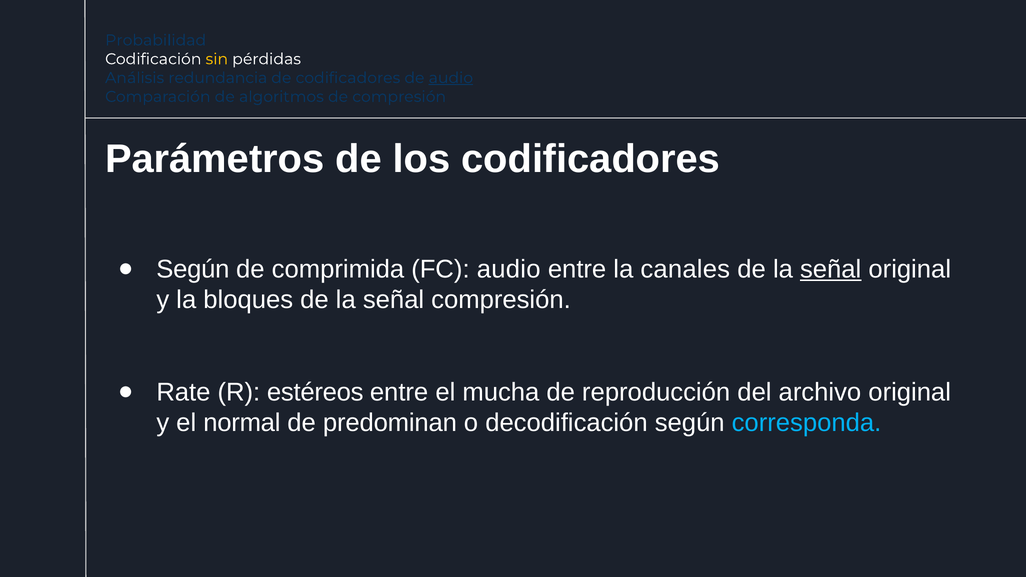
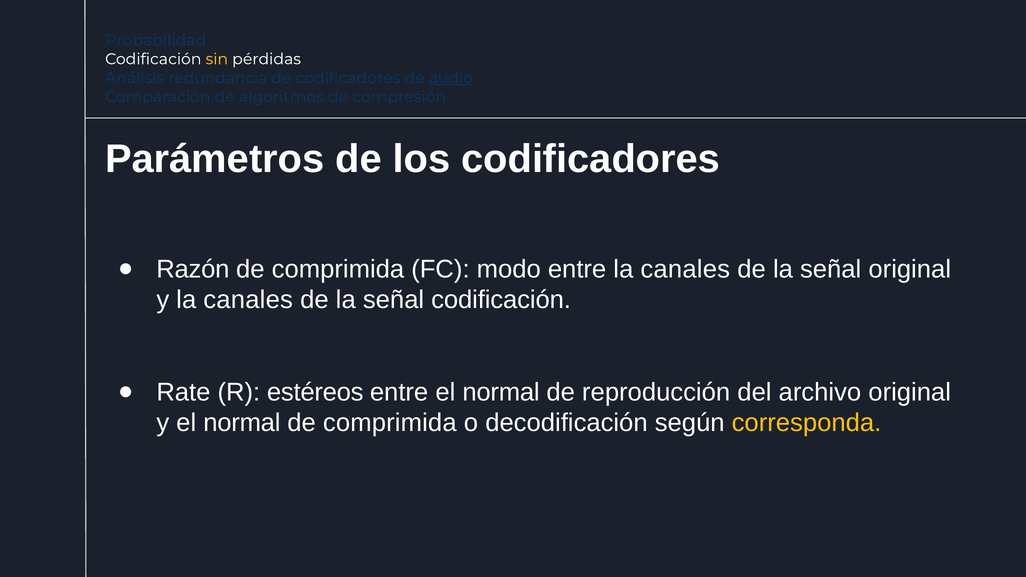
Según at (193, 269): Según -> Razón
FC audio: audio -> modo
señal at (831, 269) underline: present -> none
y la bloques: bloques -> canales
señal compresión: compresión -> codificación
entre el mucha: mucha -> normal
predominan at (390, 423): predominan -> comprimida
corresponda colour: light blue -> yellow
